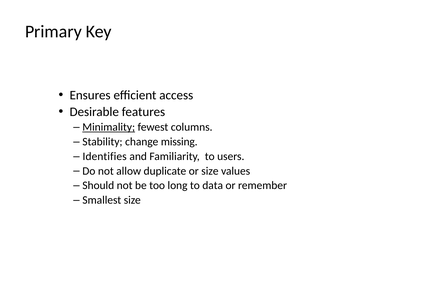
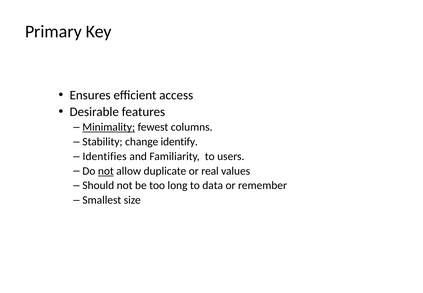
missing: missing -> identify
not at (106, 171) underline: none -> present
or size: size -> real
